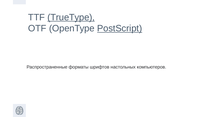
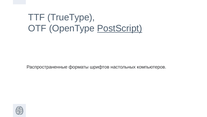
TrueType underline: present -> none
